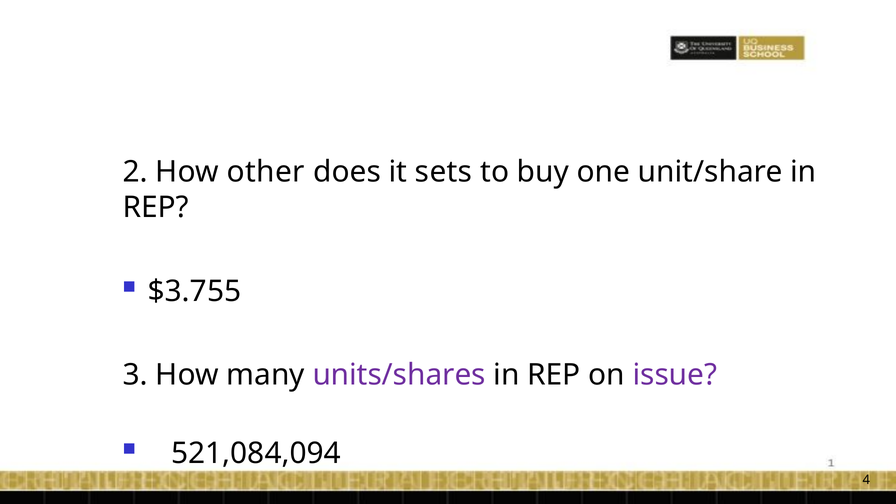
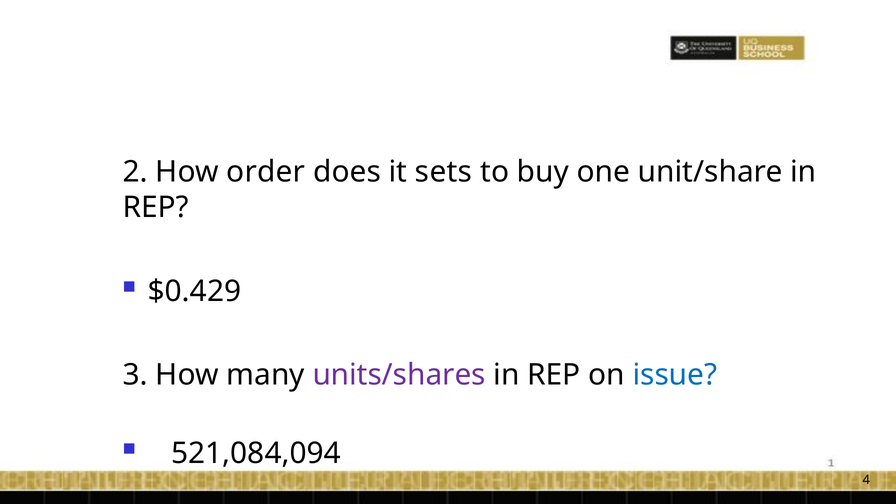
other: other -> order
$3.755: $3.755 -> $0.429
issue colour: purple -> blue
